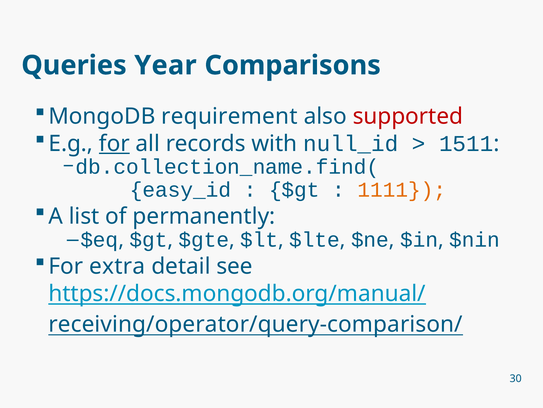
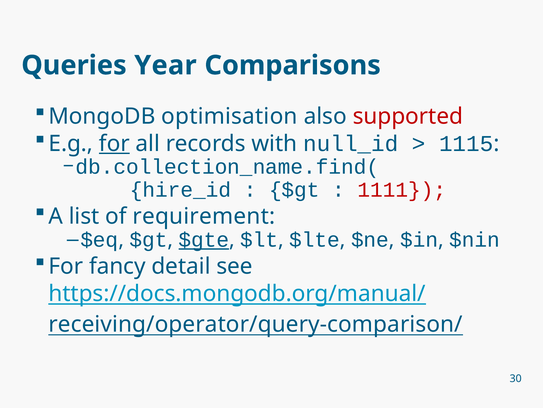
requirement: requirement -> optimisation
1511: 1511 -> 1115
easy_id: easy_id -> hire_id
1111 colour: orange -> red
permanently: permanently -> requirement
$gte underline: none -> present
extra: extra -> fancy
